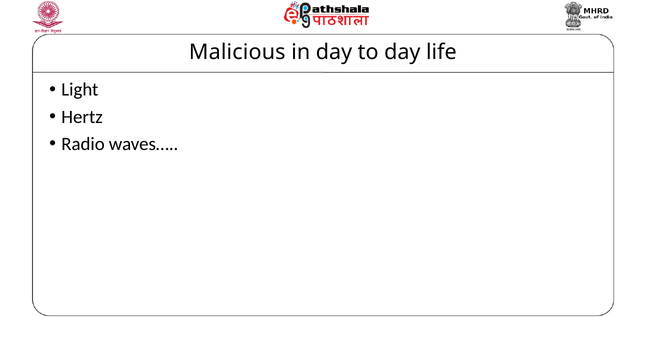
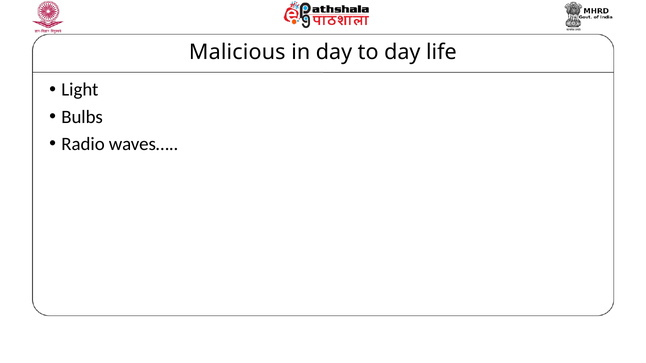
Hertz: Hertz -> Bulbs
